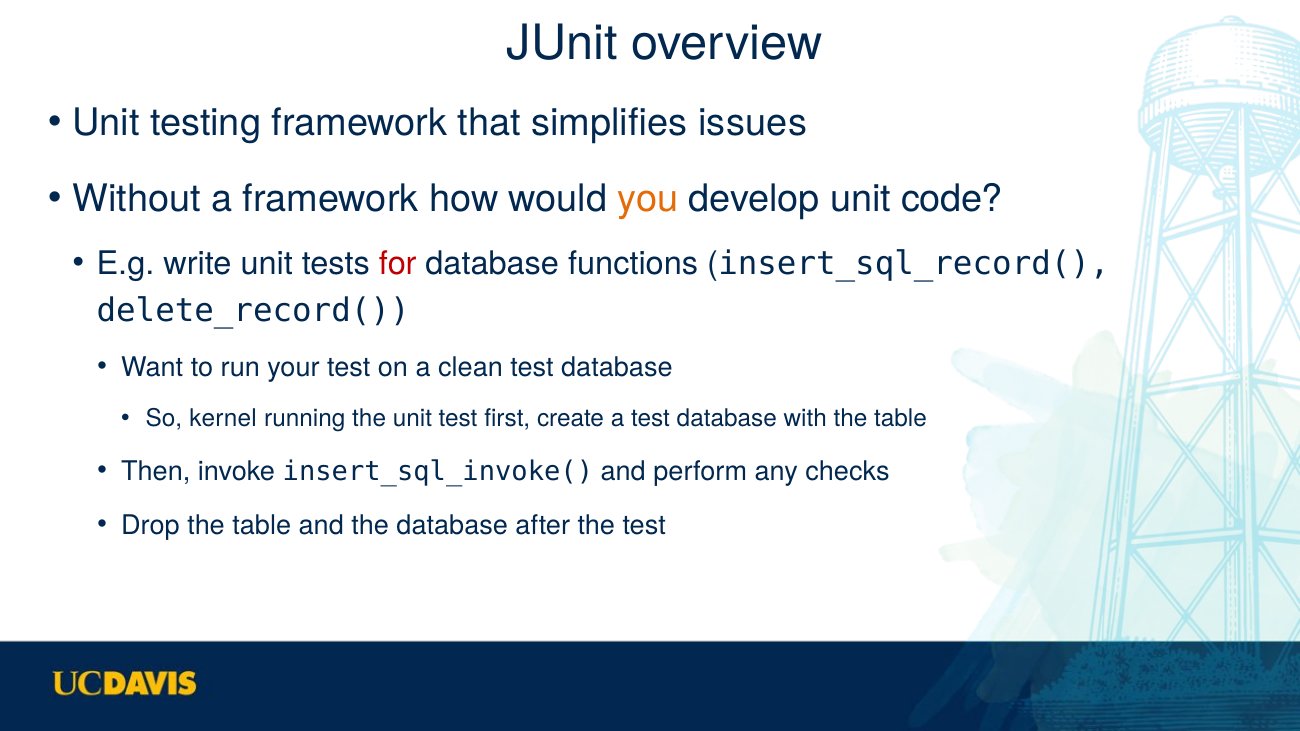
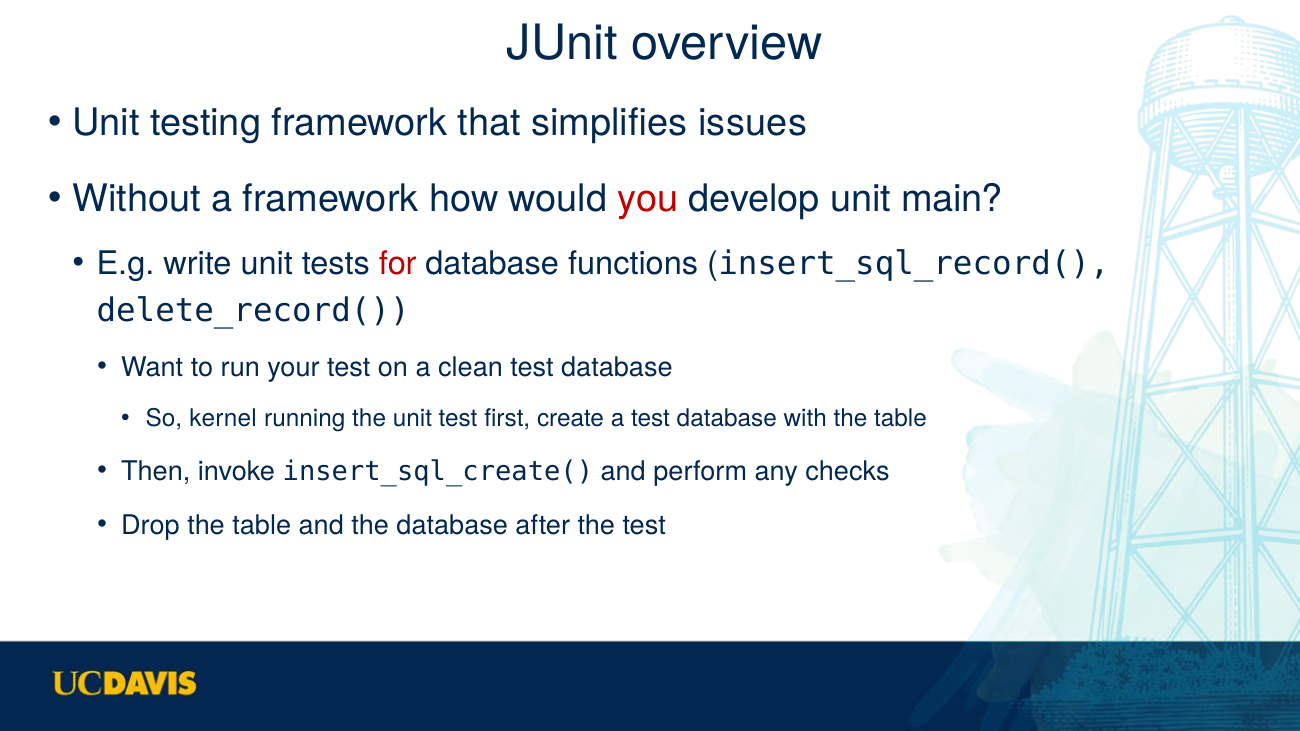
you colour: orange -> red
code: code -> main
insert_sql_invoke(: insert_sql_invoke( -> insert_sql_create(
